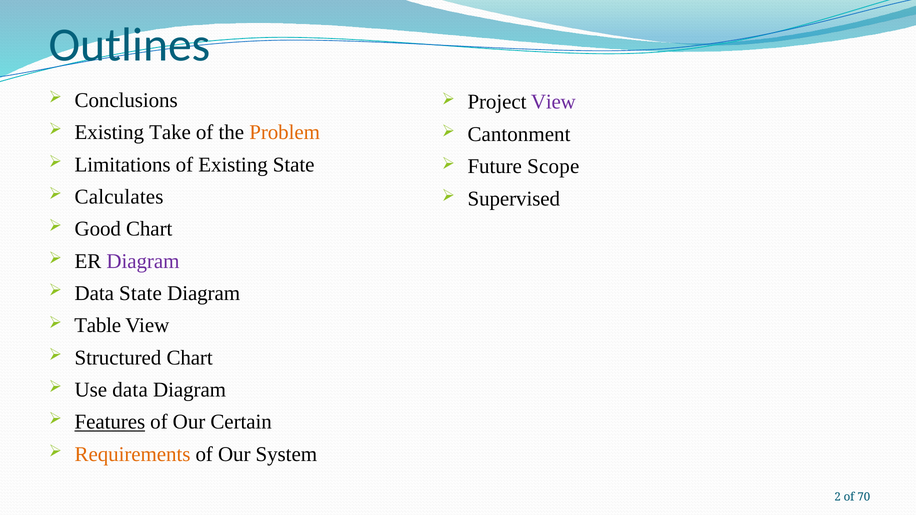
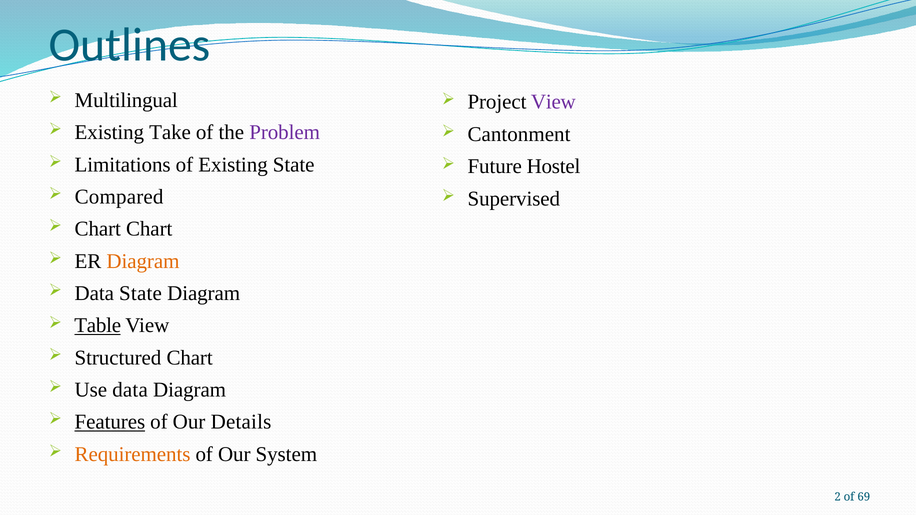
Conclusions: Conclusions -> Multilingual
Problem colour: orange -> purple
Scope: Scope -> Hostel
Calculates: Calculates -> Compared
Good at (98, 229): Good -> Chart
Diagram at (143, 261) colour: purple -> orange
Table underline: none -> present
Certain: Certain -> Details
70: 70 -> 69
